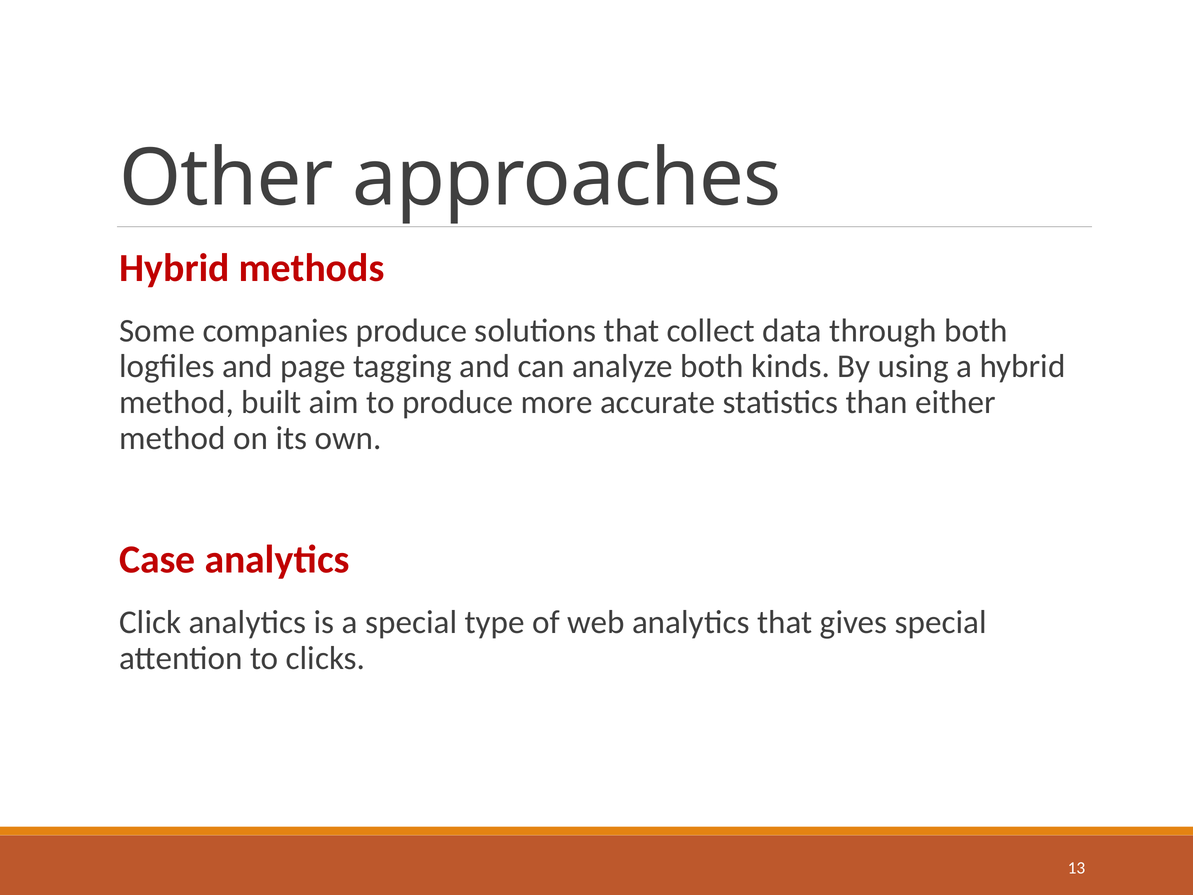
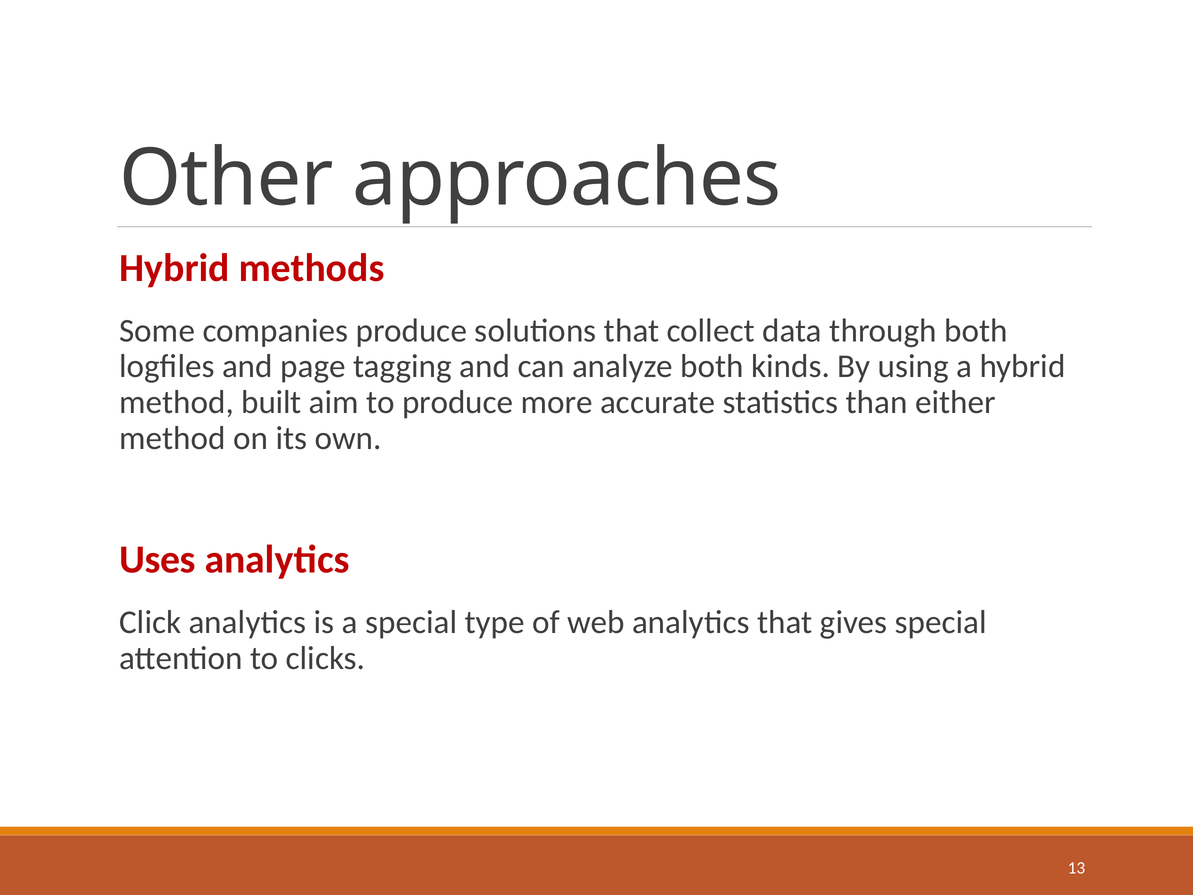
Case: Case -> Uses
